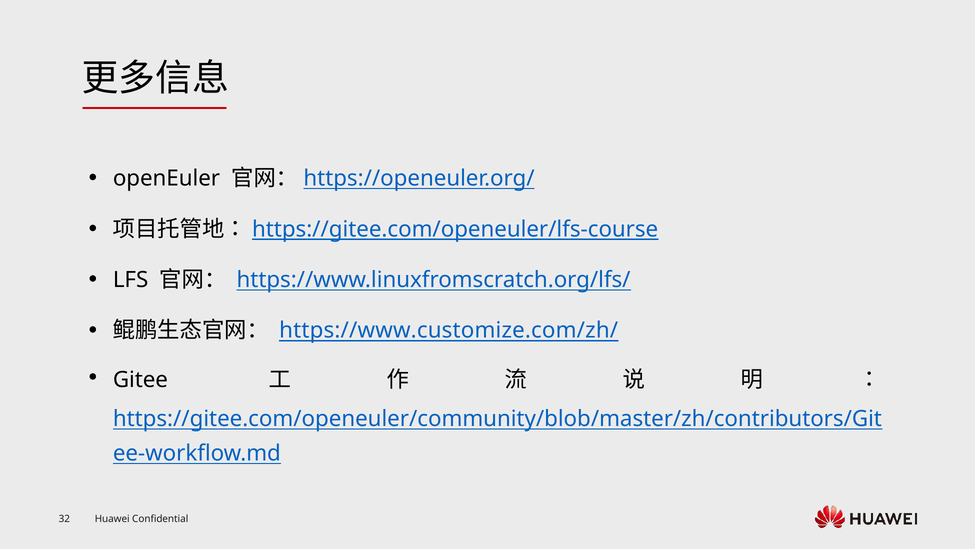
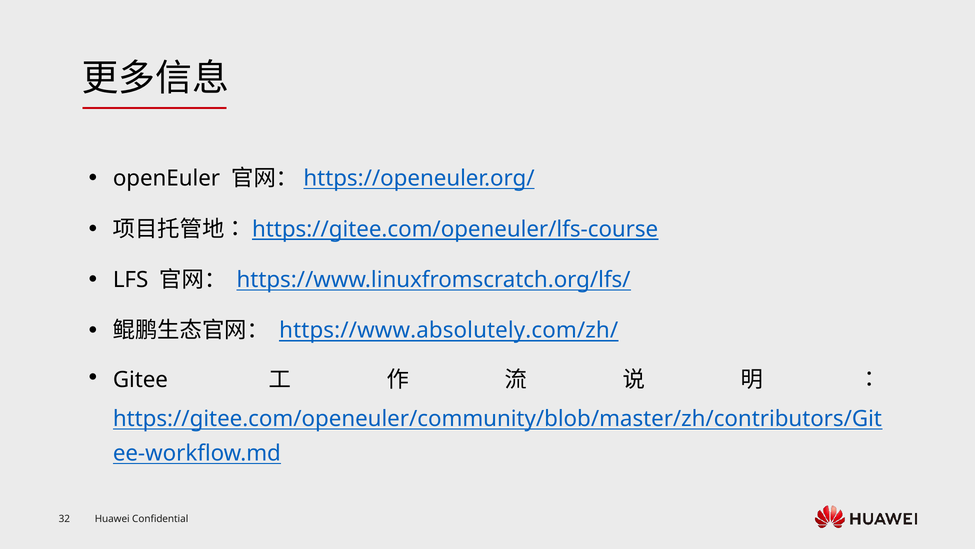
https://www.customize.com/zh/: https://www.customize.com/zh/ -> https://www.absolutely.com/zh/
